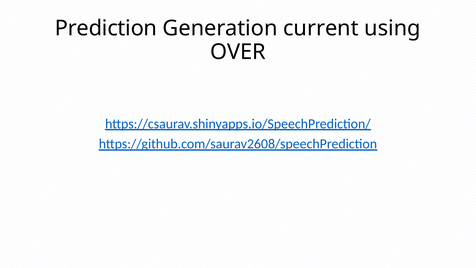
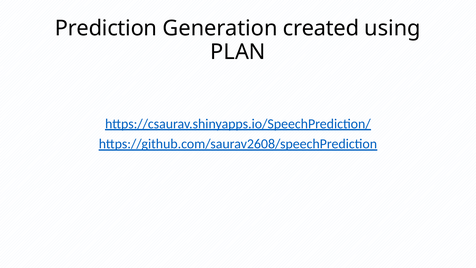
current: current -> created
OVER: OVER -> PLAN
